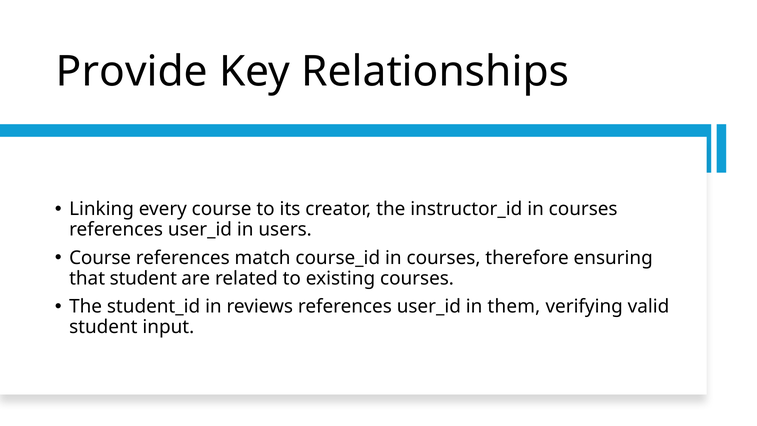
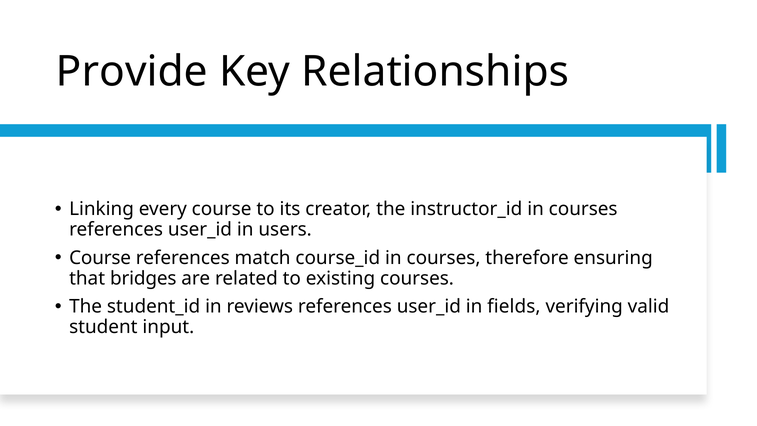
that student: student -> bridges
them: them -> fields
